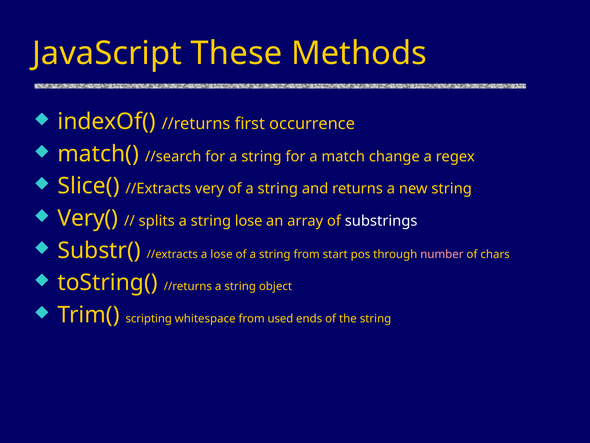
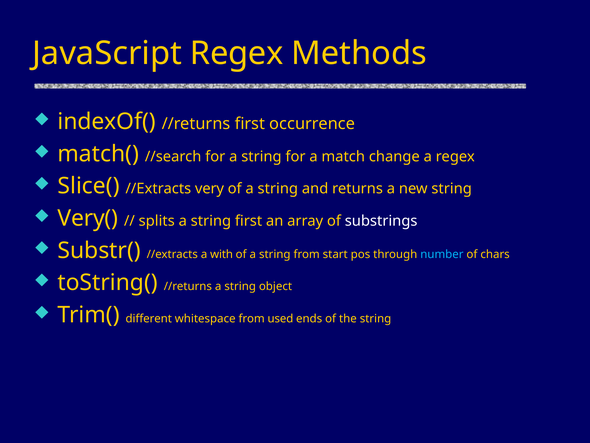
JavaScript These: These -> Regex
string lose: lose -> first
a lose: lose -> with
number colour: pink -> light blue
scripting: scripting -> different
